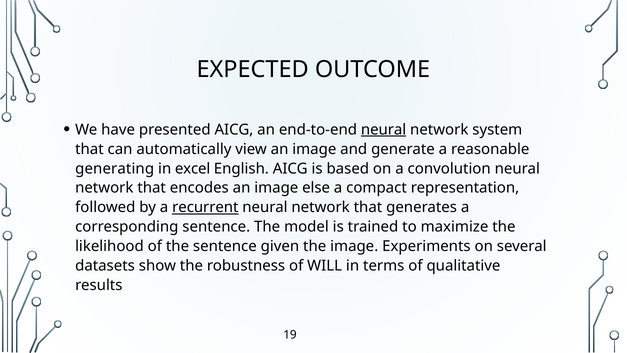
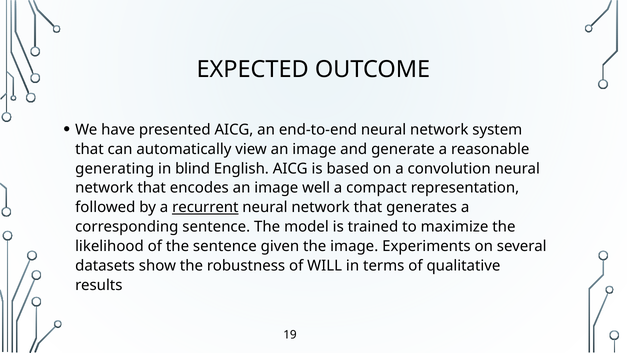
neural at (384, 130) underline: present -> none
excel: excel -> blind
else: else -> well
